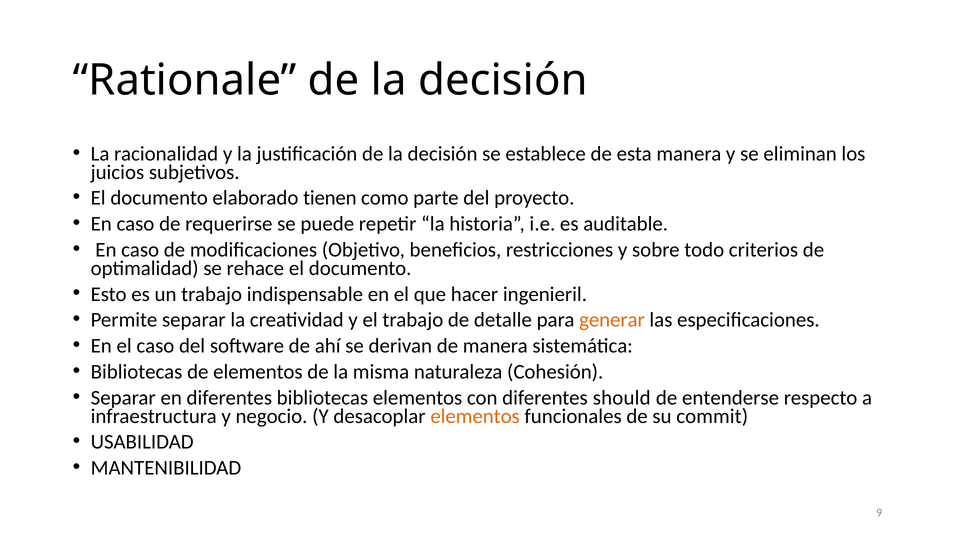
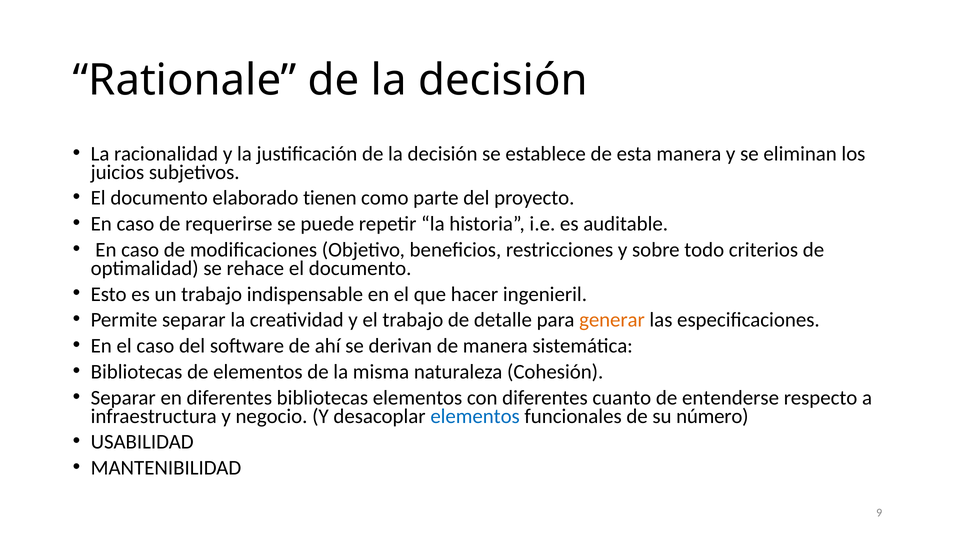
should: should -> cuanto
elementos at (475, 416) colour: orange -> blue
commit: commit -> número
